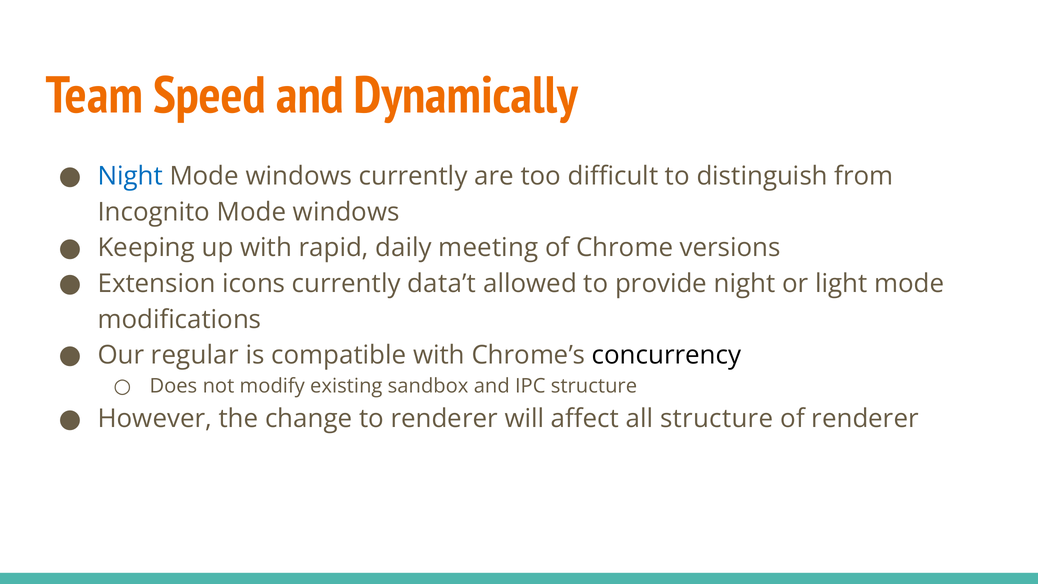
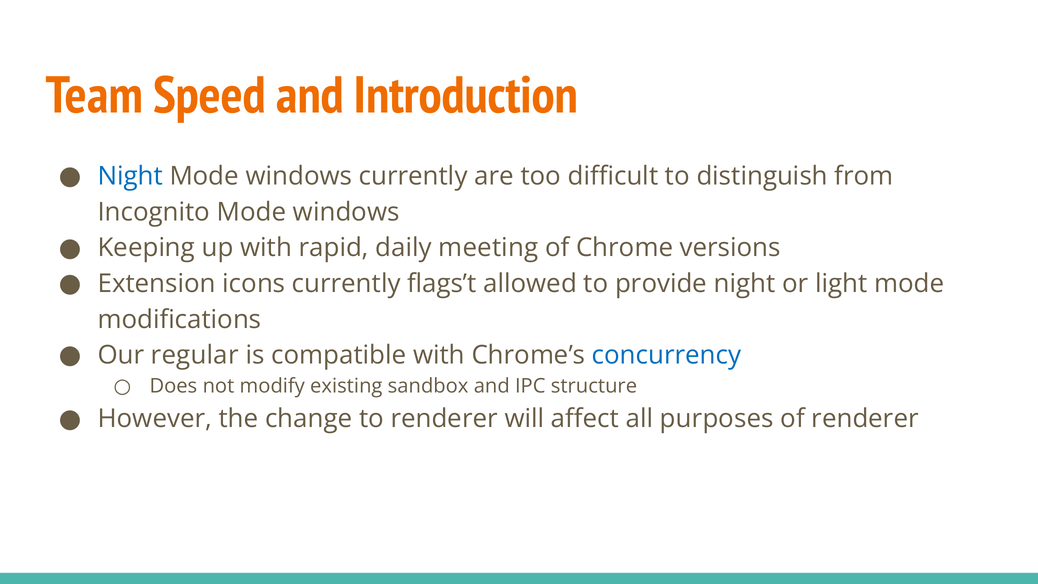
Dynamically: Dynamically -> Introduction
data’t: data’t -> flags’t
concurrency colour: black -> blue
all structure: structure -> purposes
